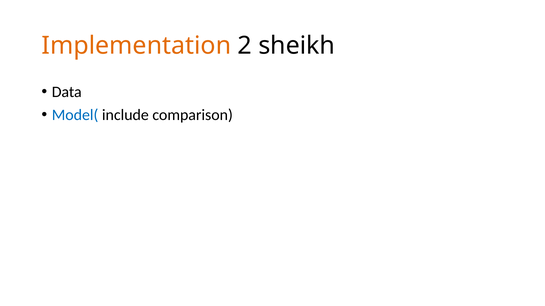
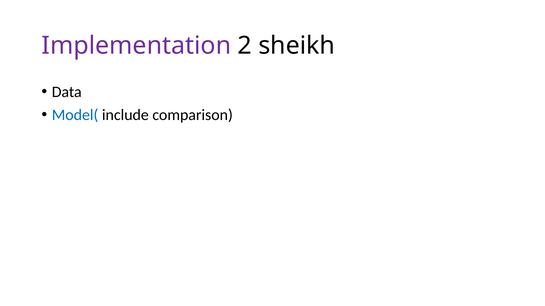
Implementation colour: orange -> purple
